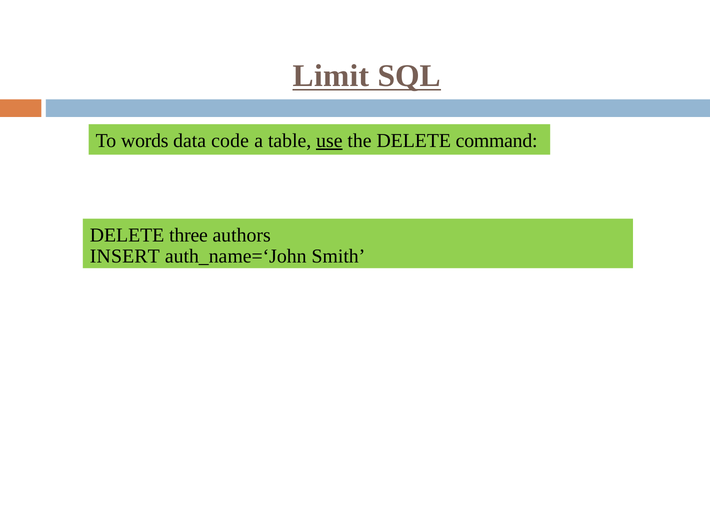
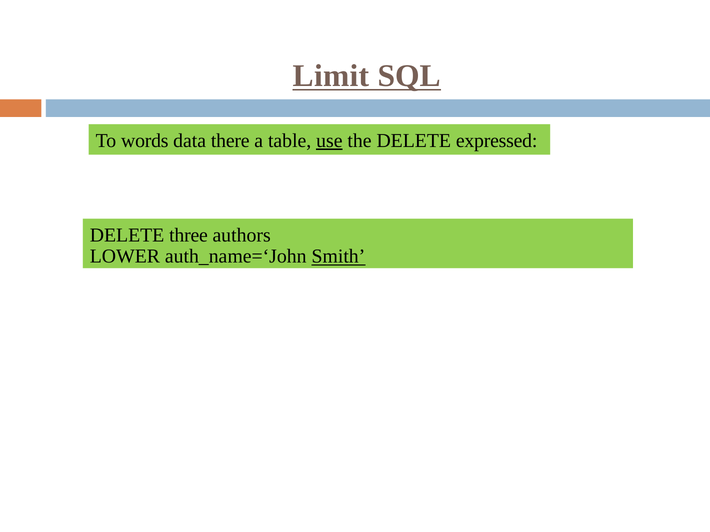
code: code -> there
command: command -> expressed
INSERT: INSERT -> LOWER
Smith underline: none -> present
